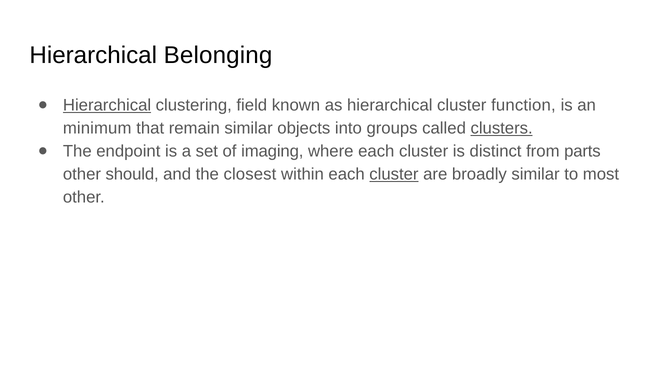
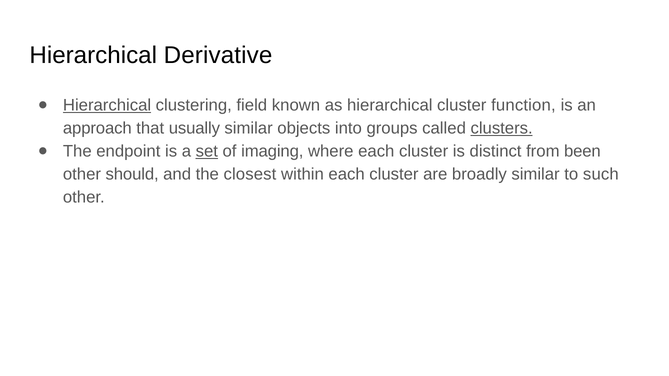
Belonging: Belonging -> Derivative
minimum: minimum -> approach
remain: remain -> usually
set underline: none -> present
parts: parts -> been
cluster at (394, 174) underline: present -> none
most: most -> such
